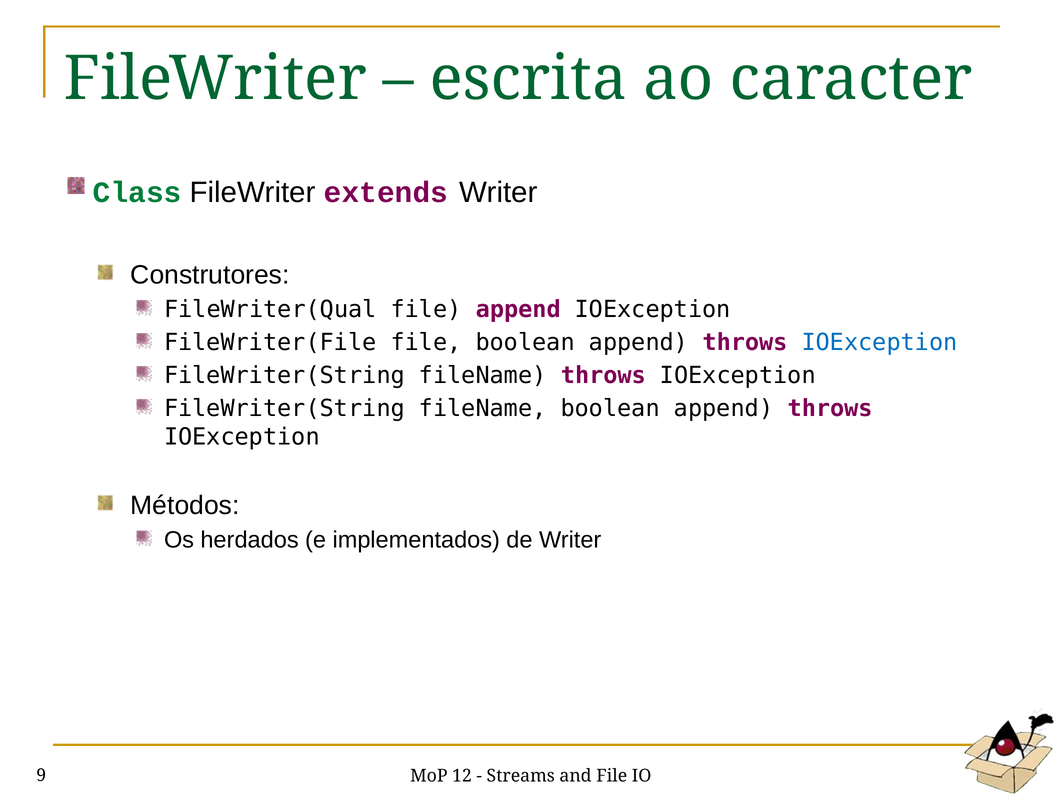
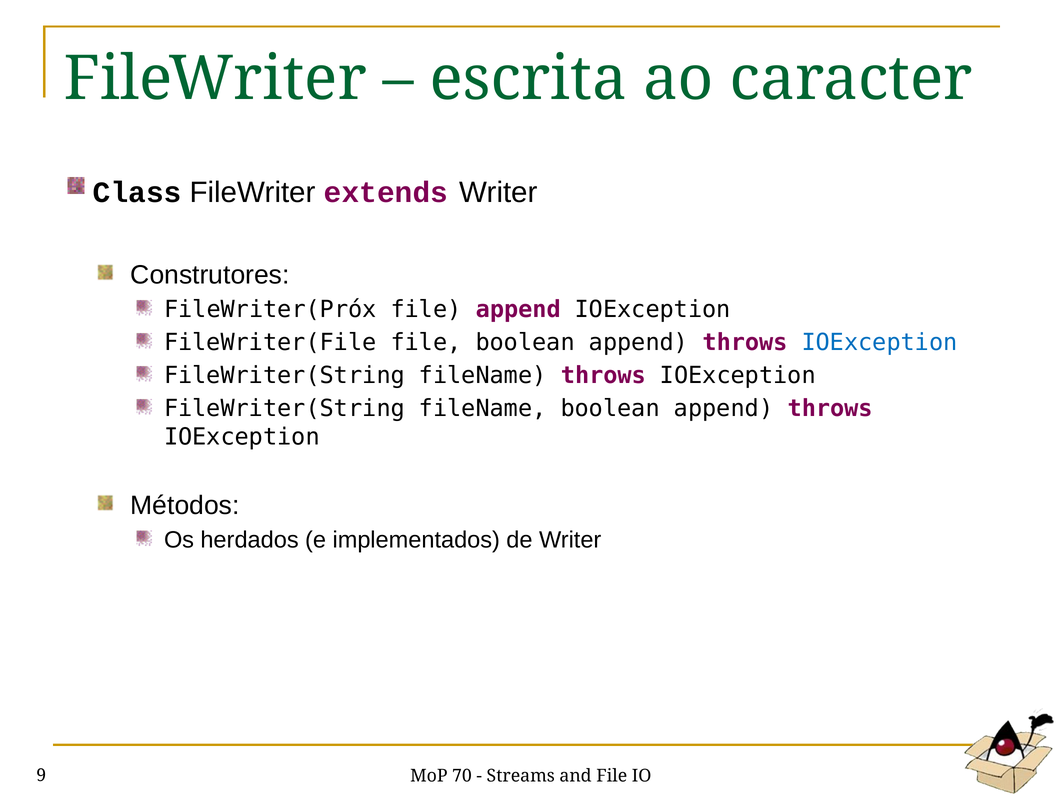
Class colour: green -> black
FileWriter(Qual: FileWriter(Qual -> FileWriter(Próx
12: 12 -> 70
